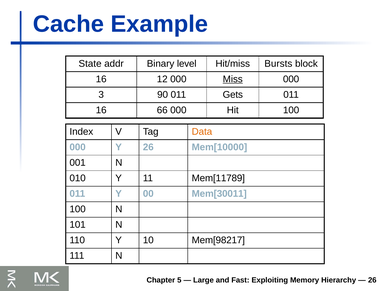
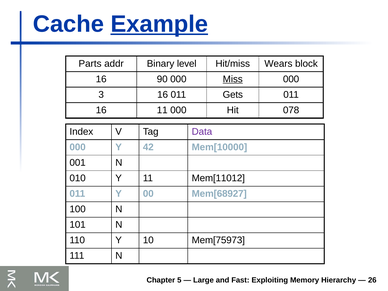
Example underline: none -> present
State: State -> Parts
Bursts: Bursts -> Wears
12: 12 -> 90
3 90: 90 -> 16
16 66: 66 -> 11
Hit 100: 100 -> 078
Data colour: orange -> purple
Y 26: 26 -> 42
Mem[11789: Mem[11789 -> Mem[11012
Mem[30011: Mem[30011 -> Mem[68927
Mem[98217: Mem[98217 -> Mem[75973
